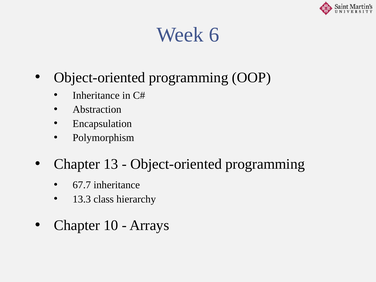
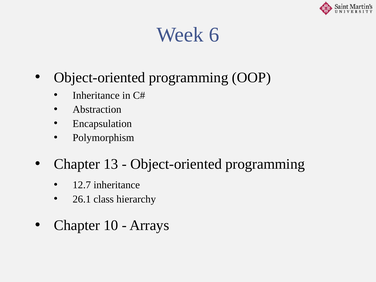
67.7: 67.7 -> 12.7
13.3: 13.3 -> 26.1
